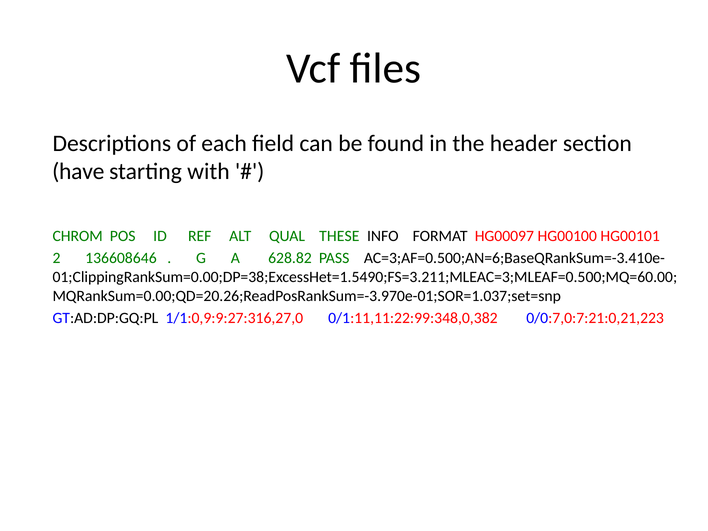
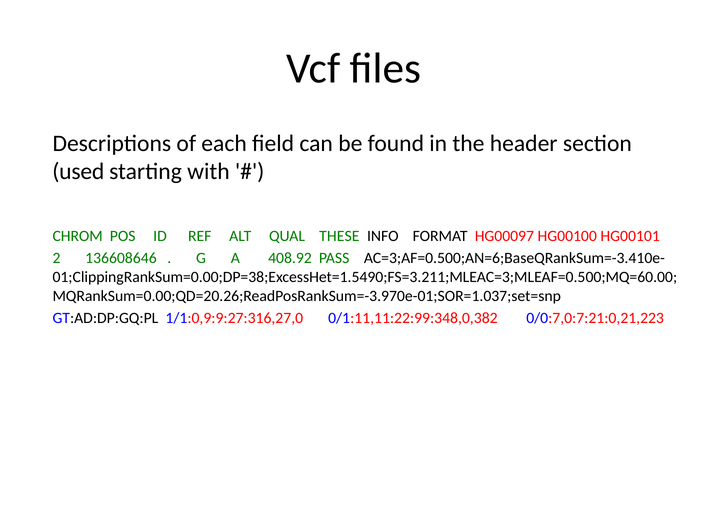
have: have -> used
628.82: 628.82 -> 408.92
